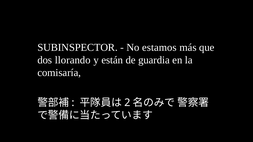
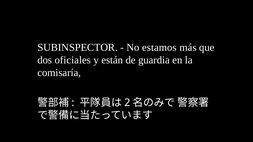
llorando: llorando -> oficiales
